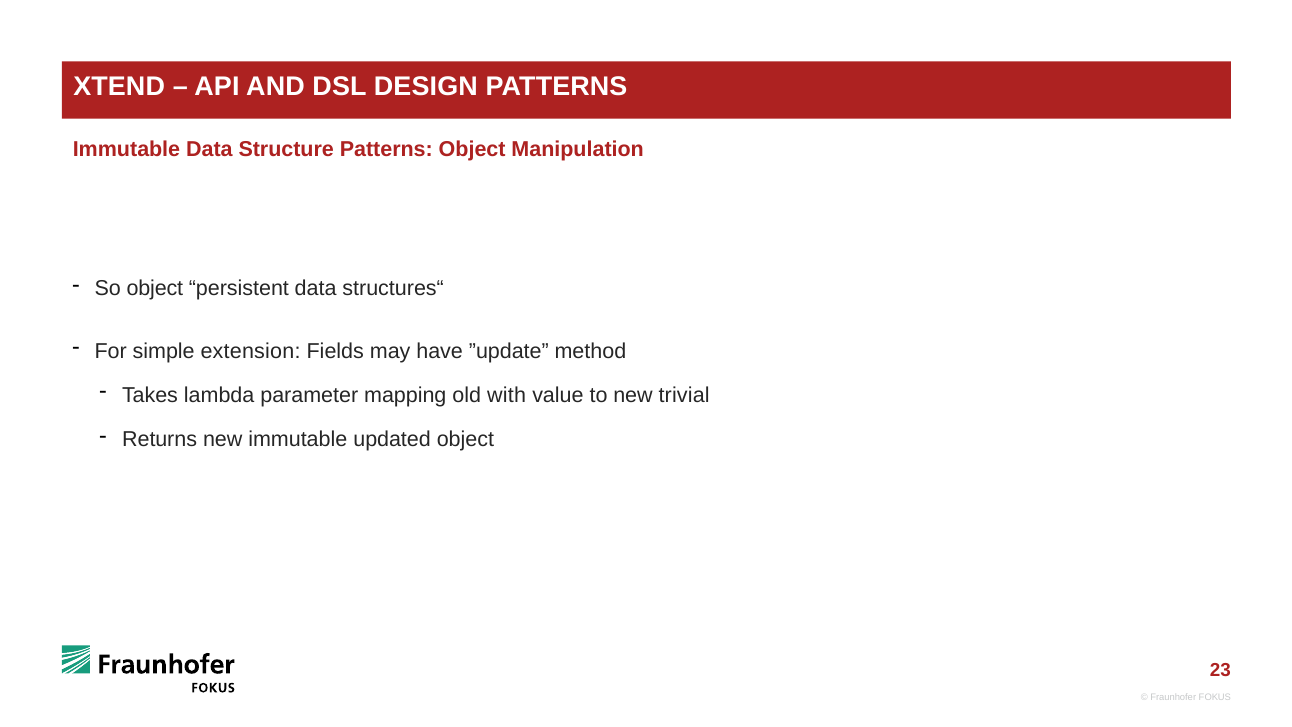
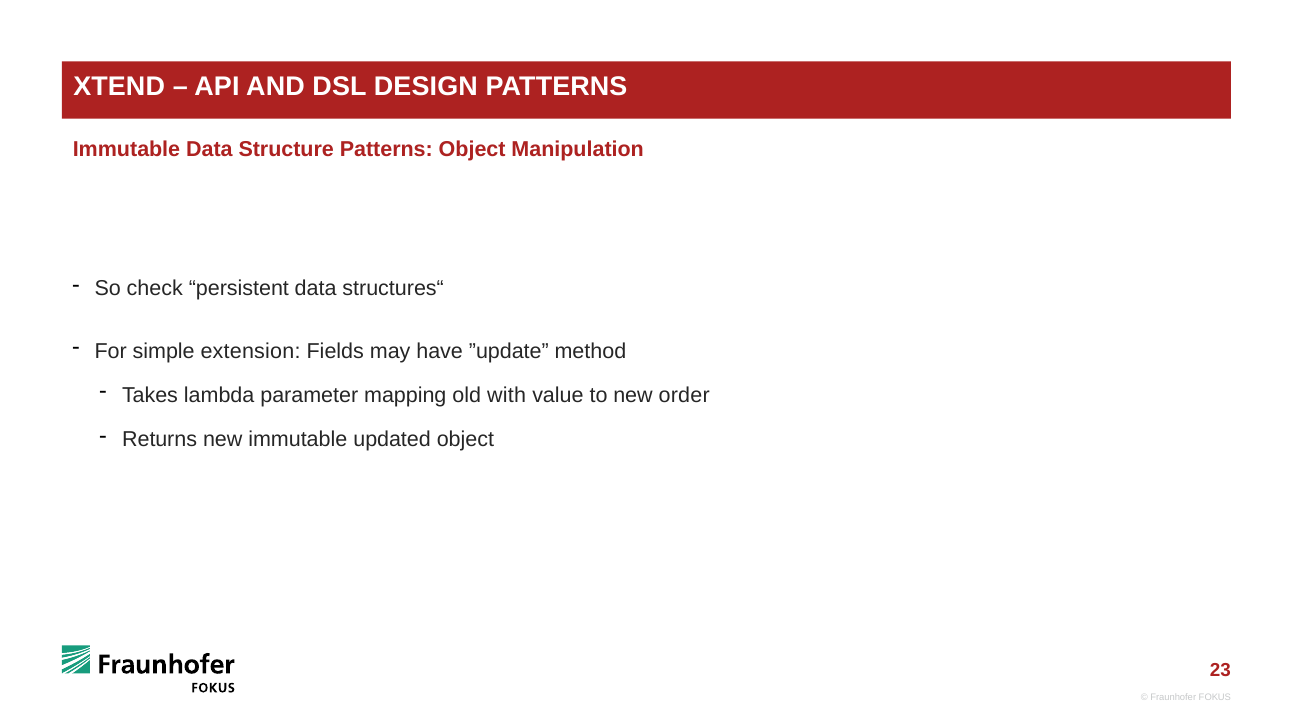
So object: object -> check
trivial: trivial -> order
